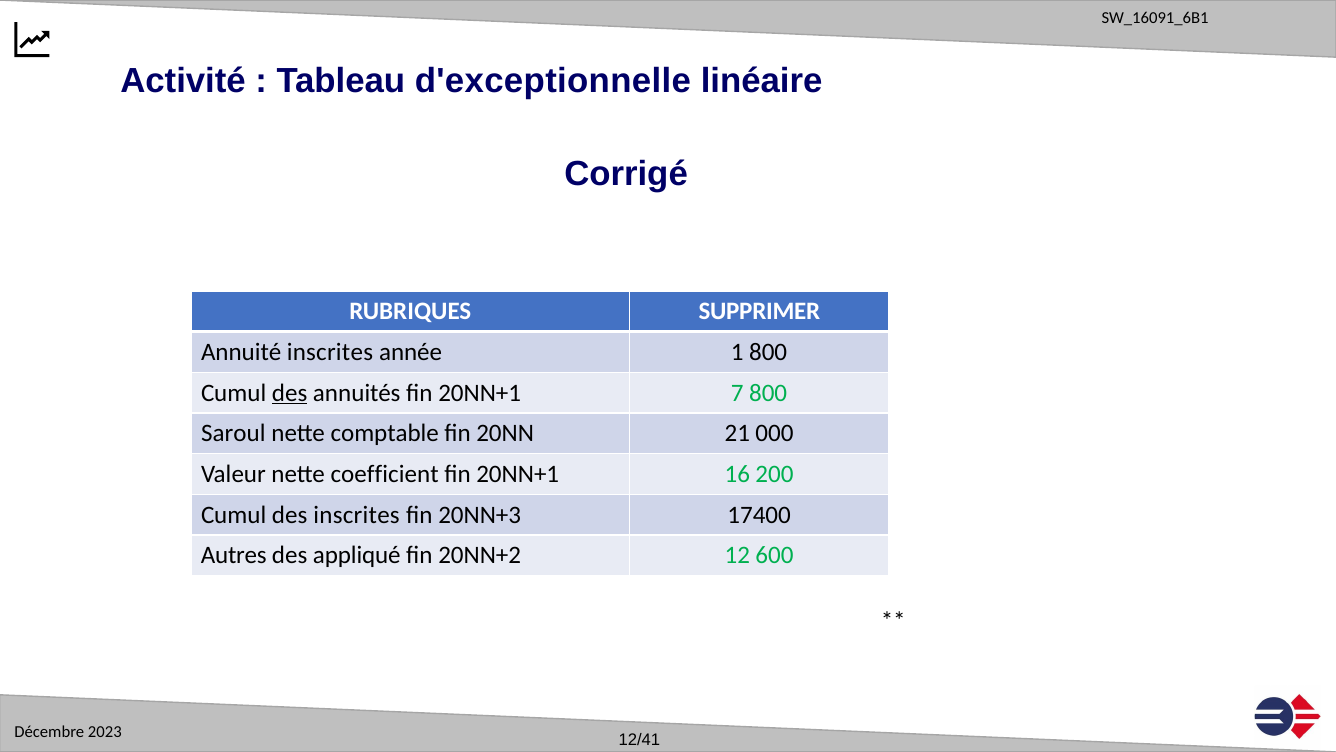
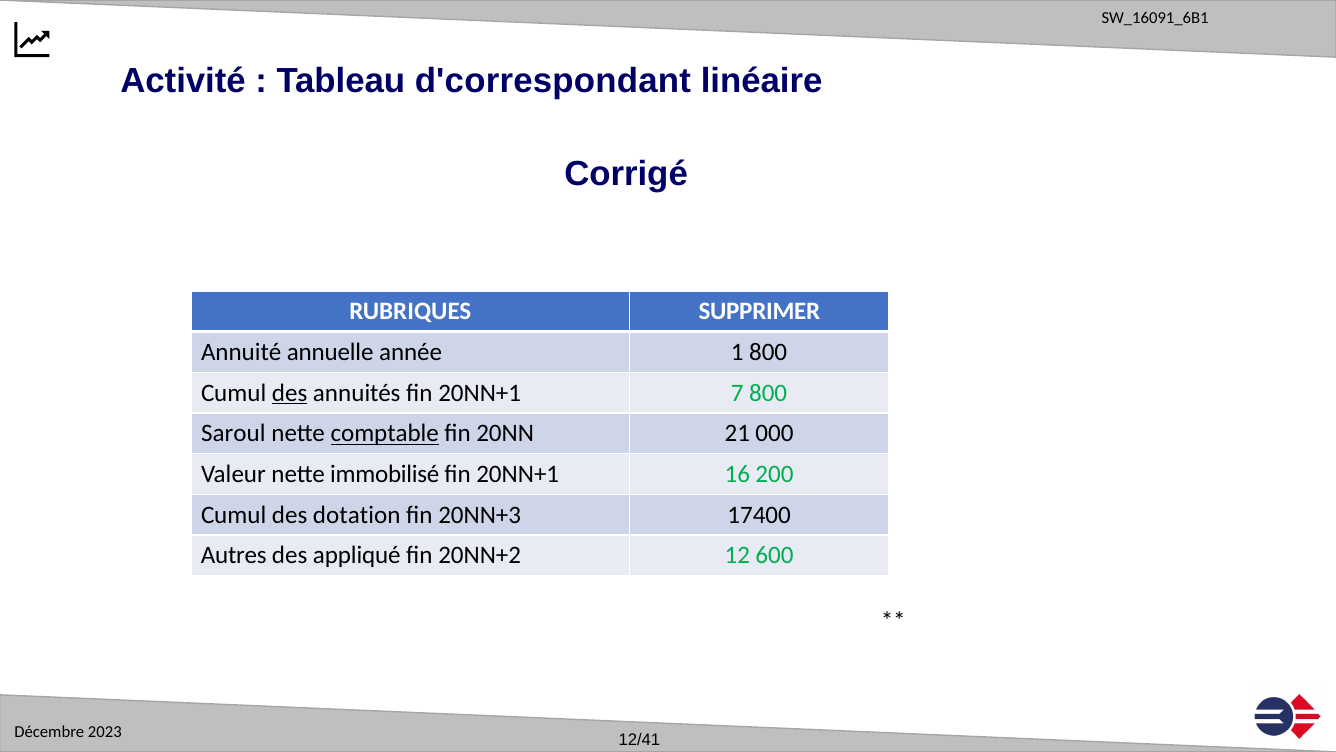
d'exceptionnelle: d'exceptionnelle -> d'correspondant
Annuité inscrites: inscrites -> annuelle
comptable underline: none -> present
coefficient: coefficient -> immobilisé
des inscrites: inscrites -> dotation
